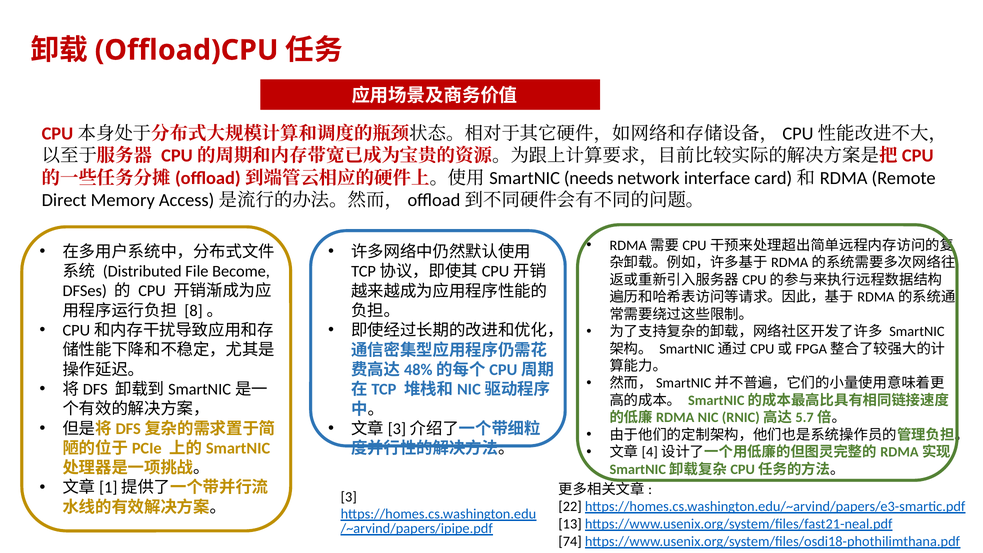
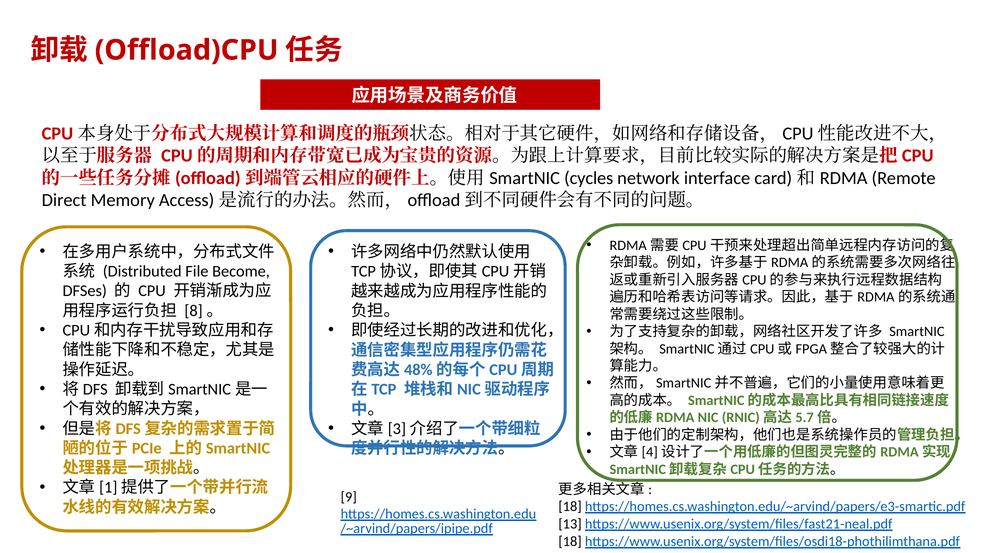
needs: needs -> cycles
3: 3 -> 9
22 at (570, 506): 22 -> 18
74 at (570, 541): 74 -> 18
